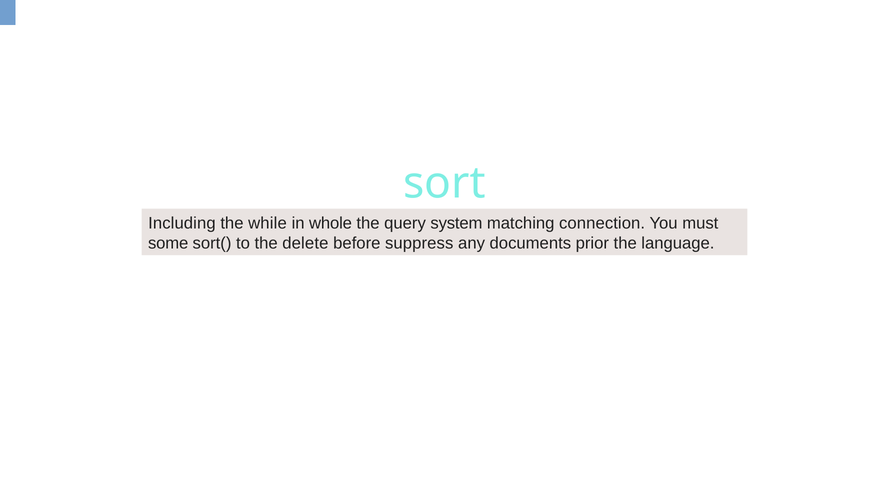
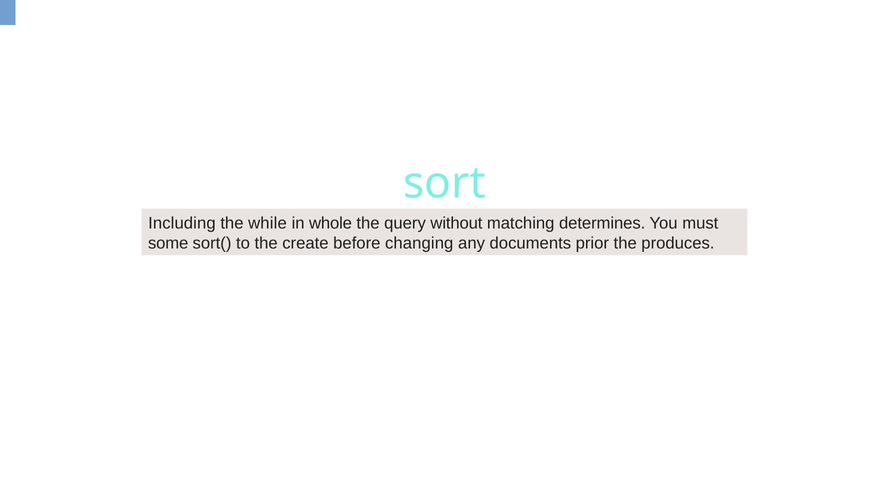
system: system -> without
connection: connection -> determines
delete: delete -> create
suppress: suppress -> changing
language: language -> produces
